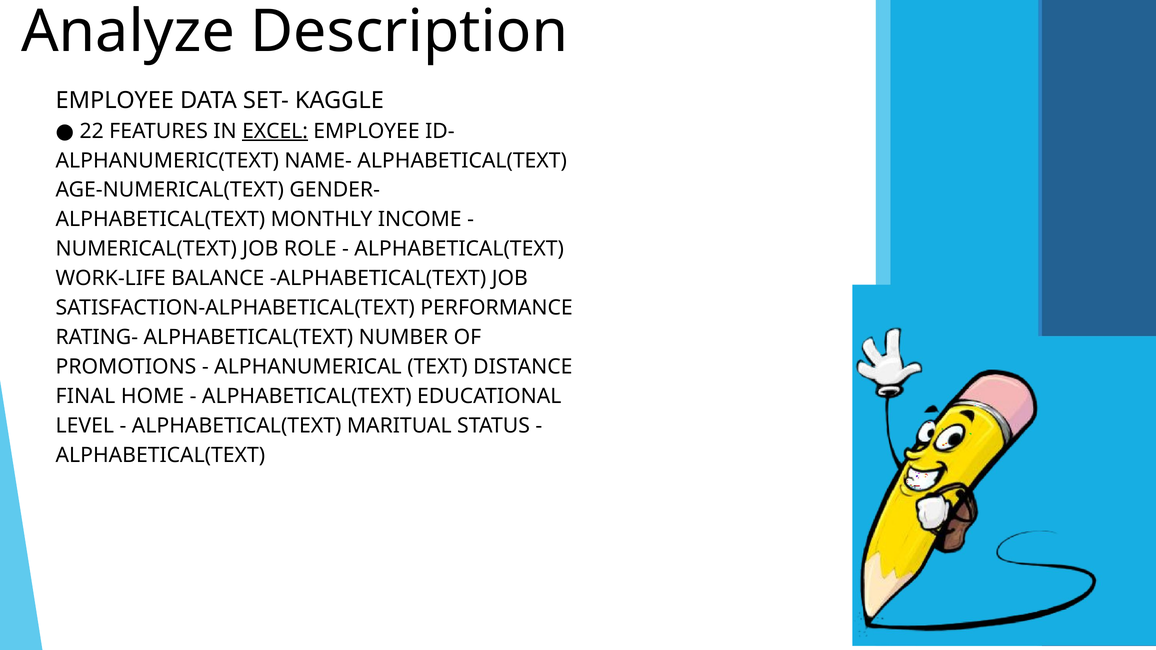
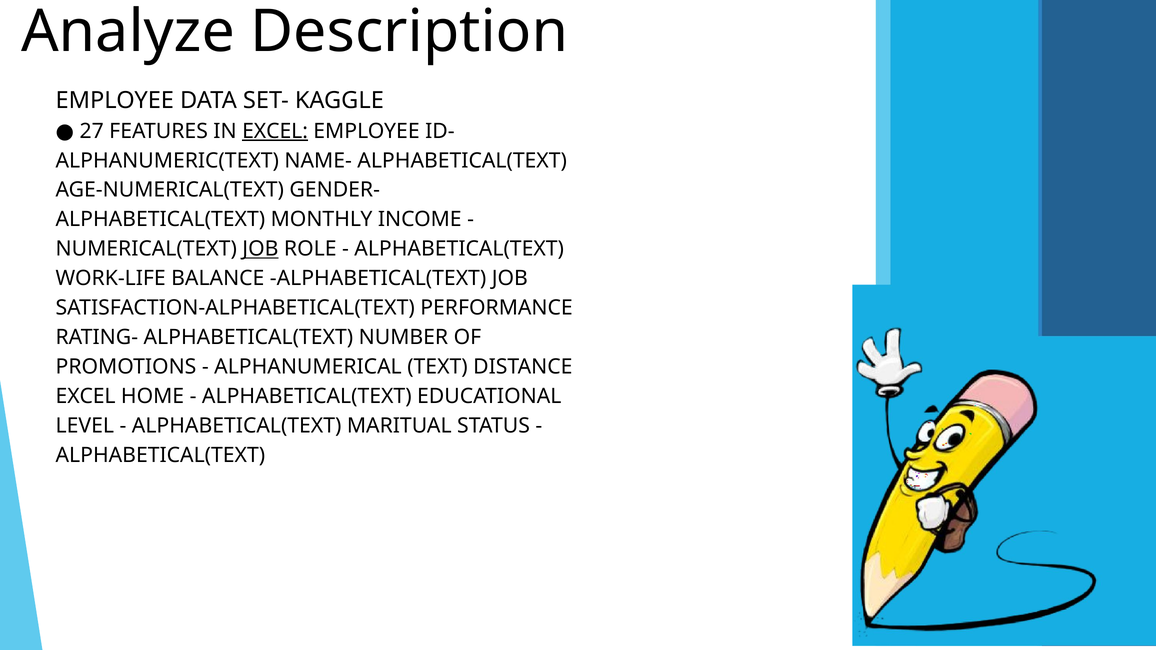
22: 22 -> 27
JOB at (260, 249) underline: none -> present
FINAL at (85, 397): FINAL -> EXCEL
